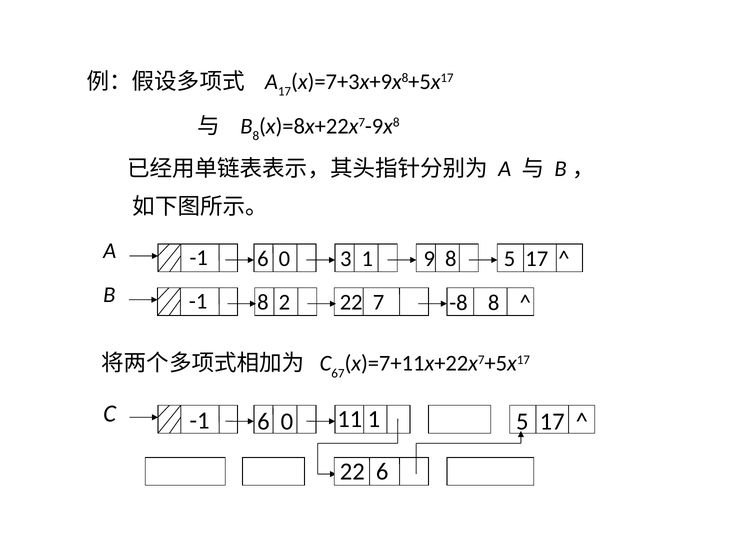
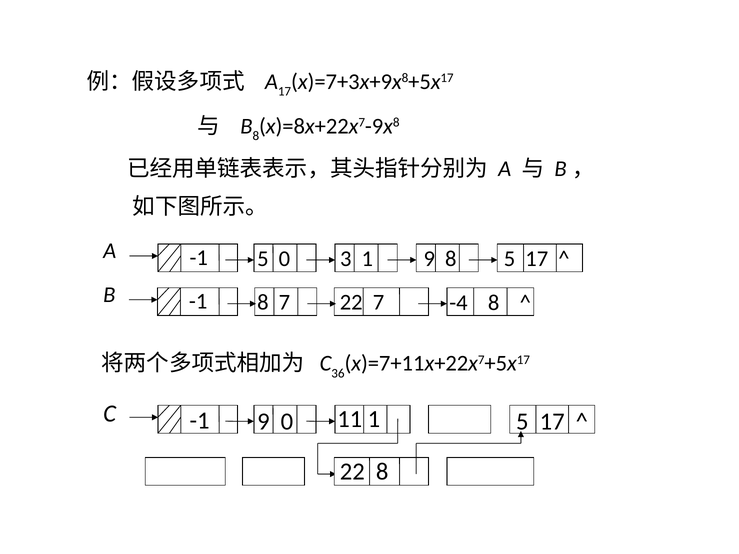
6 at (263, 259): 6 -> 5
8 2: 2 -> 7
-8: -8 -> -4
67: 67 -> 36
6 at (263, 422): 6 -> 9
22 6: 6 -> 8
